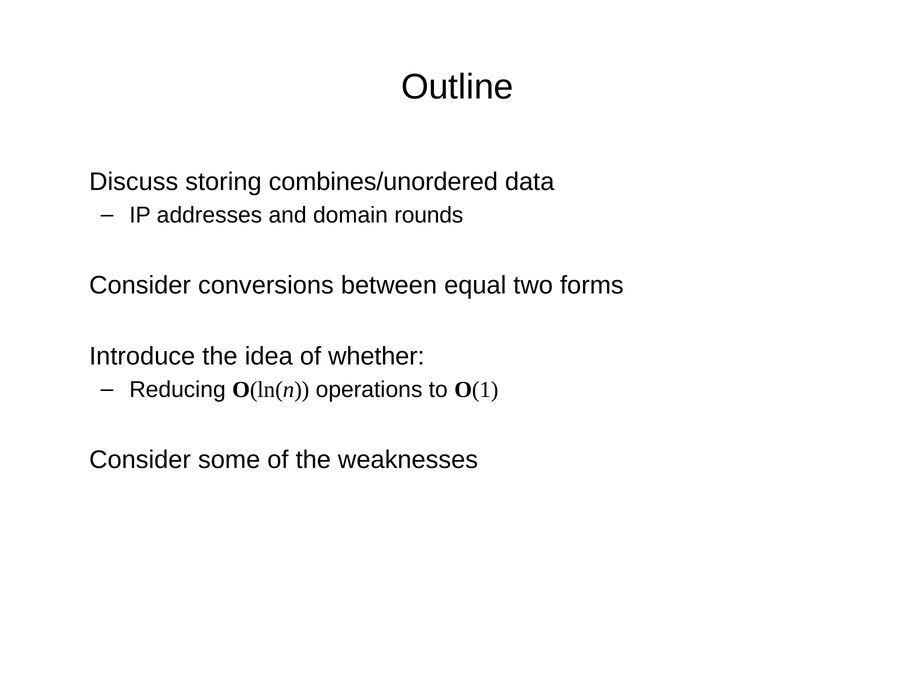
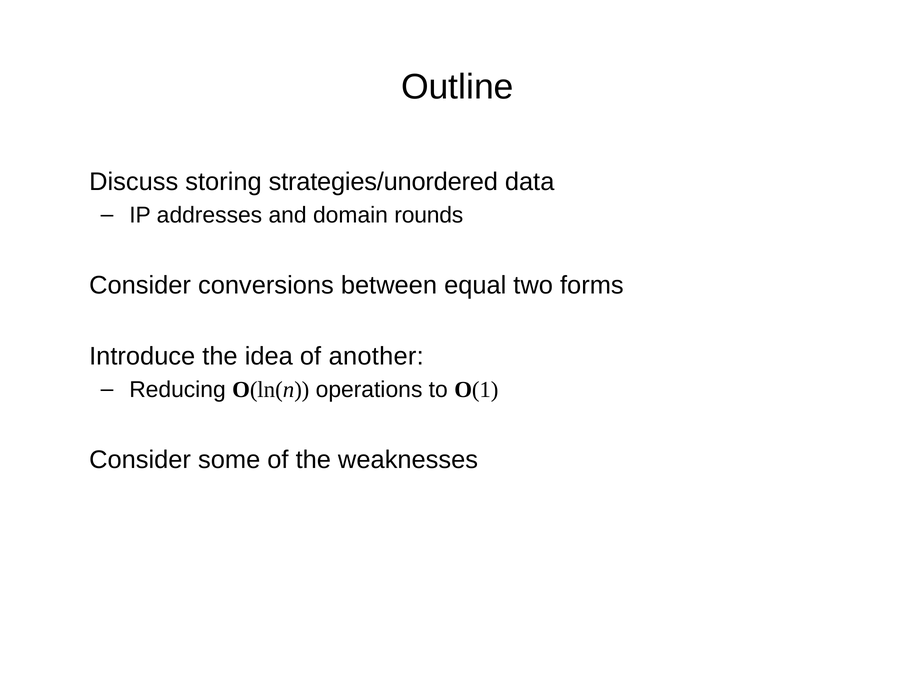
combines/unordered: combines/unordered -> strategies/unordered
whether: whether -> another
